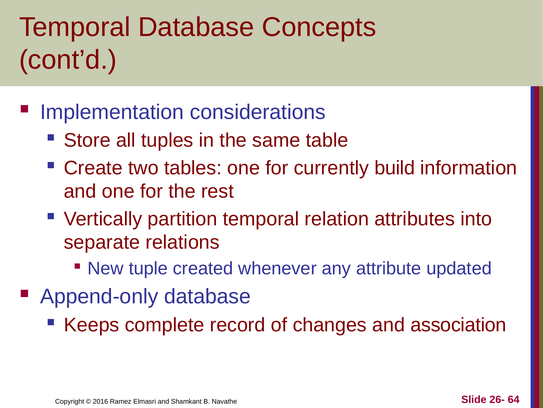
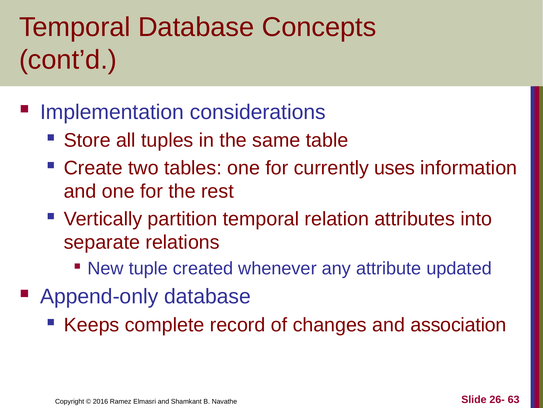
build: build -> uses
64: 64 -> 63
